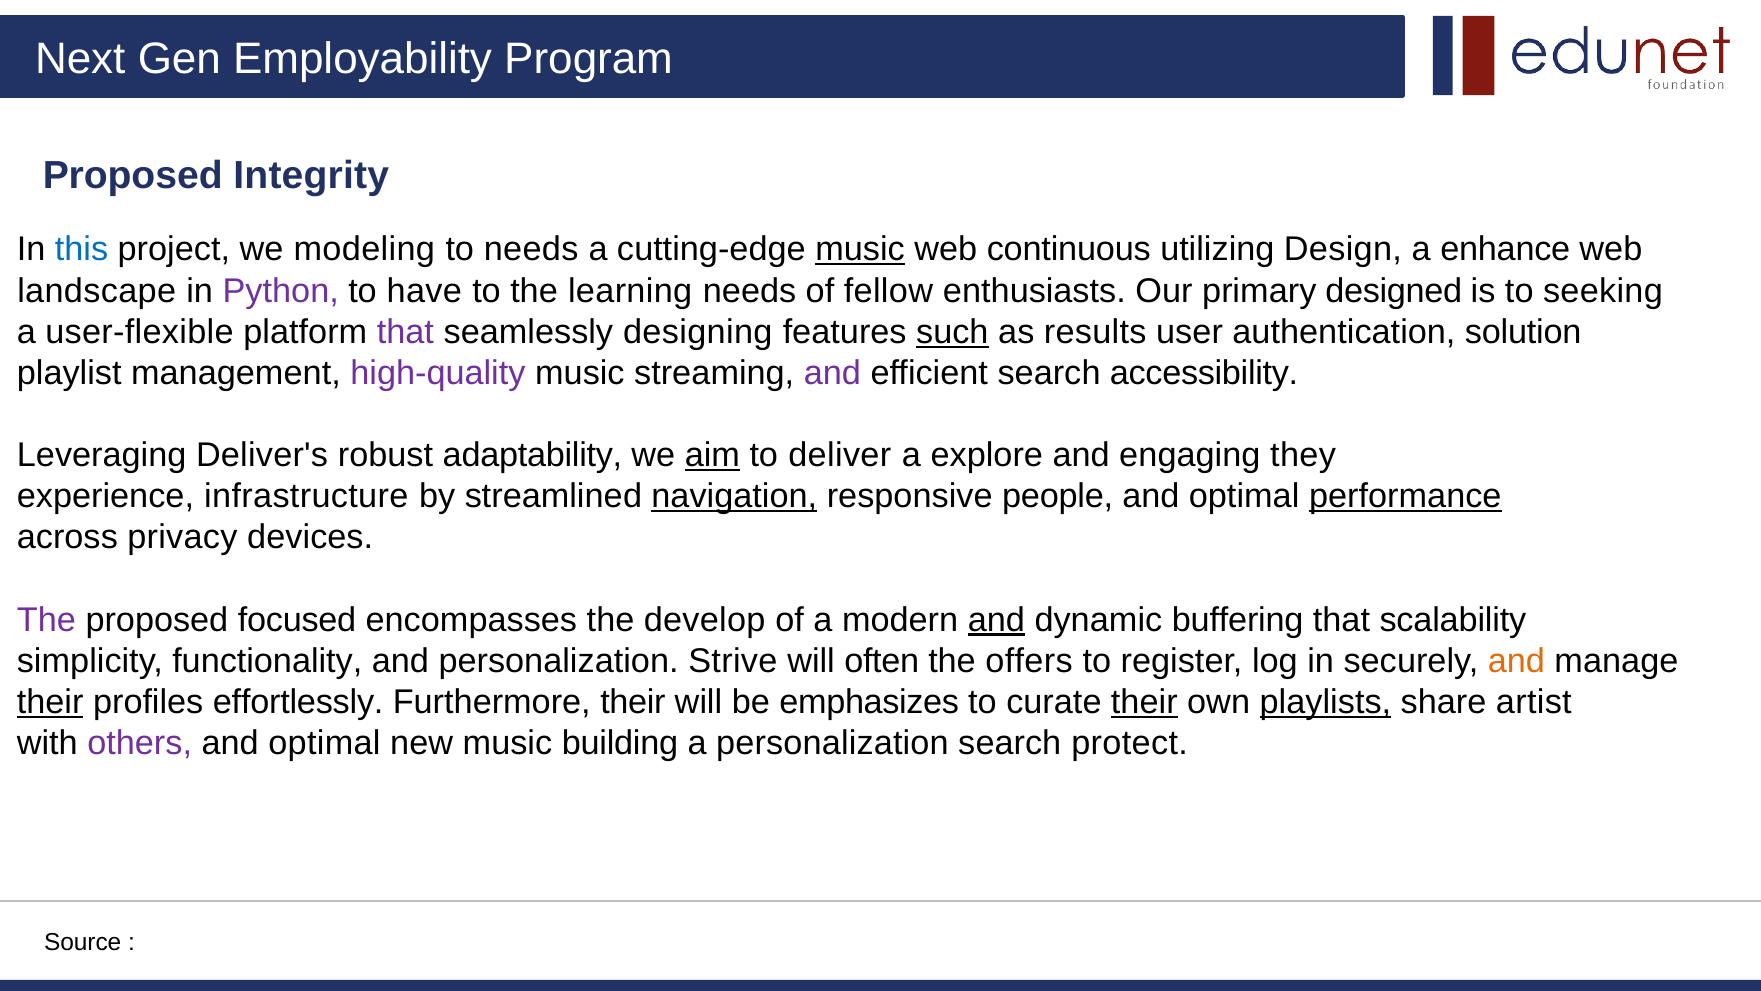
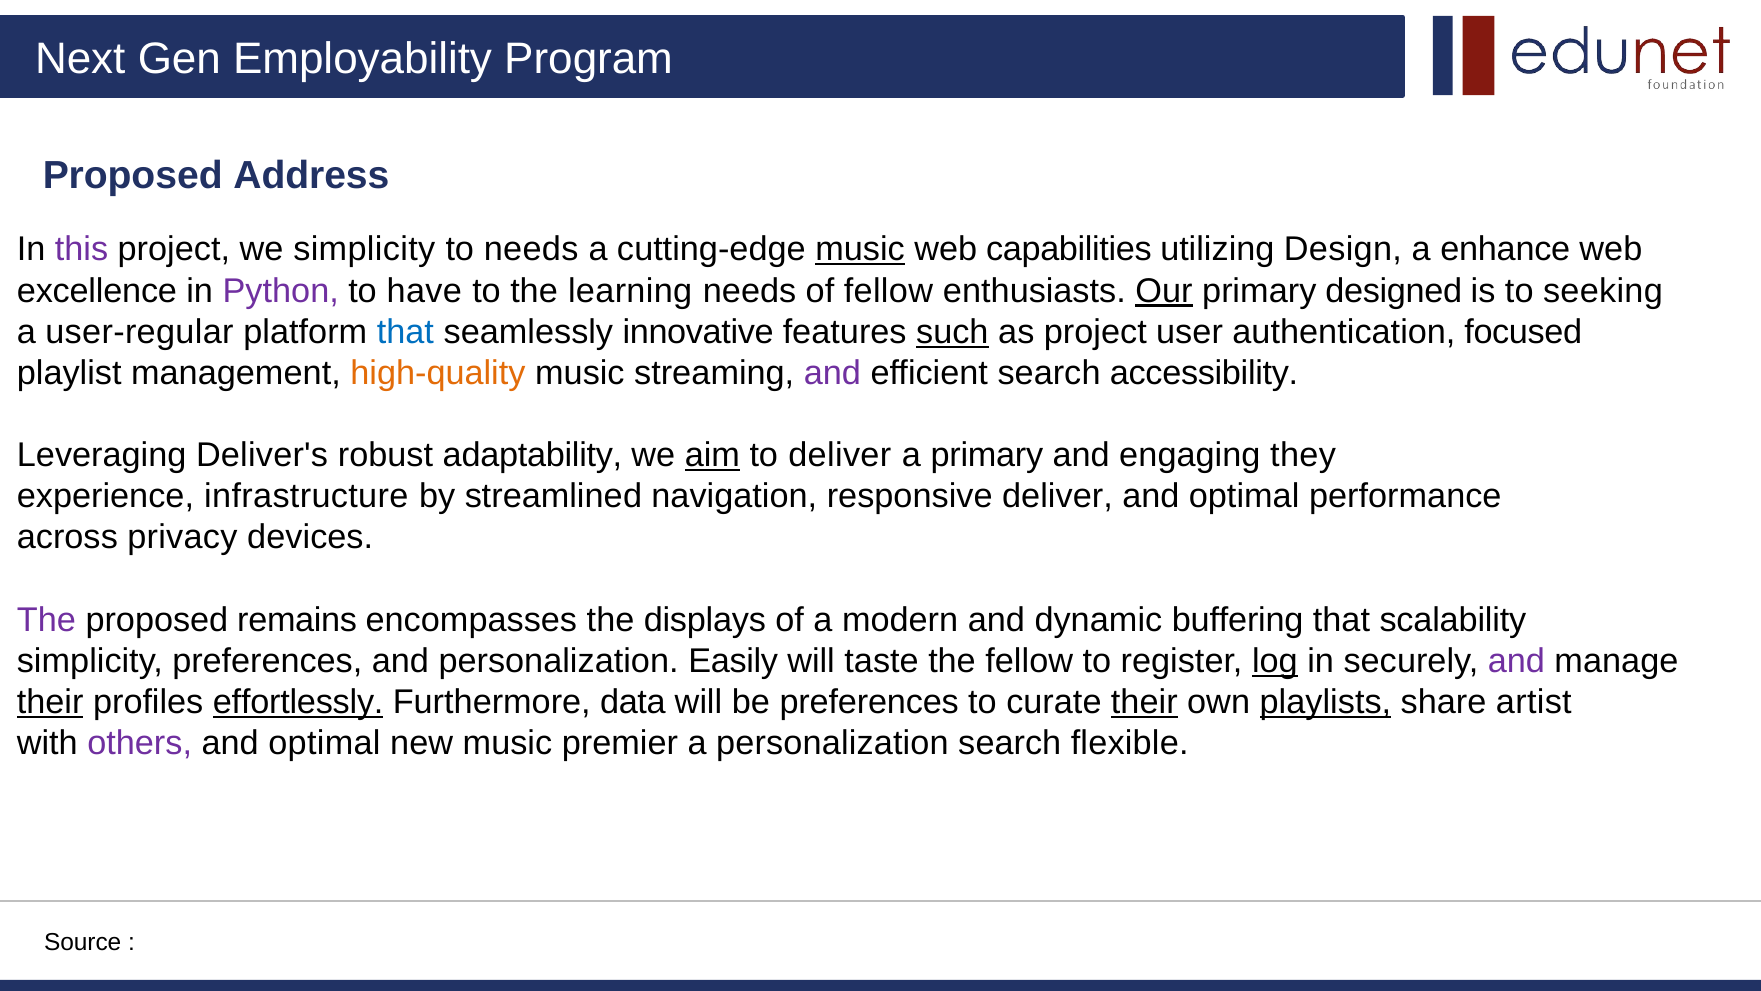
Integrity: Integrity -> Address
this colour: blue -> purple
we modeling: modeling -> simplicity
continuous: continuous -> capabilities
landscape: landscape -> excellence
Our underline: none -> present
user-flexible: user-flexible -> user-regular
that at (405, 332) colour: purple -> blue
designing: designing -> innovative
as results: results -> project
solution: solution -> focused
high-quality colour: purple -> orange
a explore: explore -> primary
navigation underline: present -> none
responsive people: people -> deliver
performance underline: present -> none
focused: focused -> remains
develop: develop -> displays
and at (996, 620) underline: present -> none
simplicity functionality: functionality -> preferences
Strive: Strive -> Easily
often: often -> taste
the offers: offers -> fellow
log underline: none -> present
and at (1516, 661) colour: orange -> purple
effortlessly underline: none -> present
Furthermore their: their -> data
be emphasizes: emphasizes -> preferences
building: building -> premier
protect: protect -> flexible
